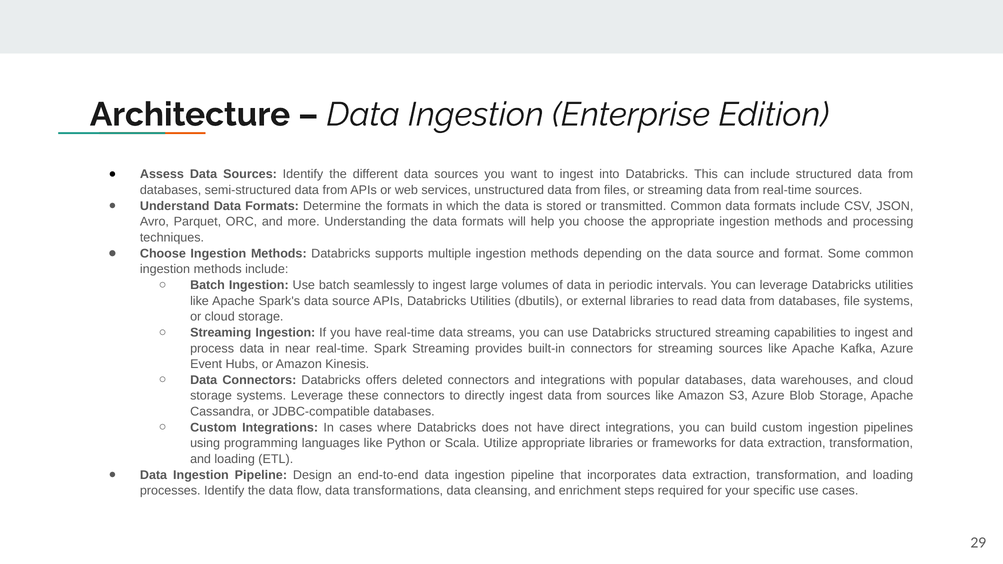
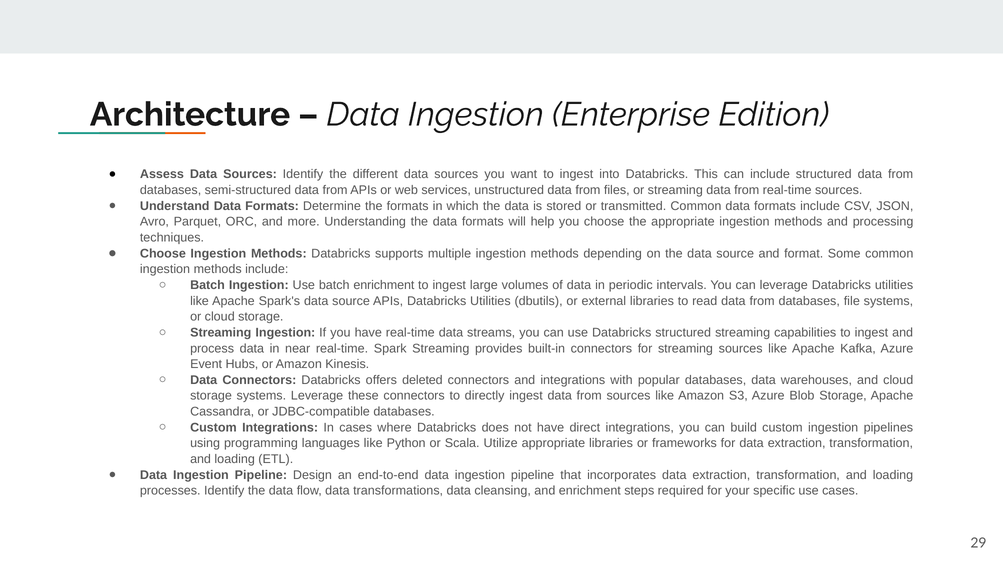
batch seamlessly: seamlessly -> enrichment
